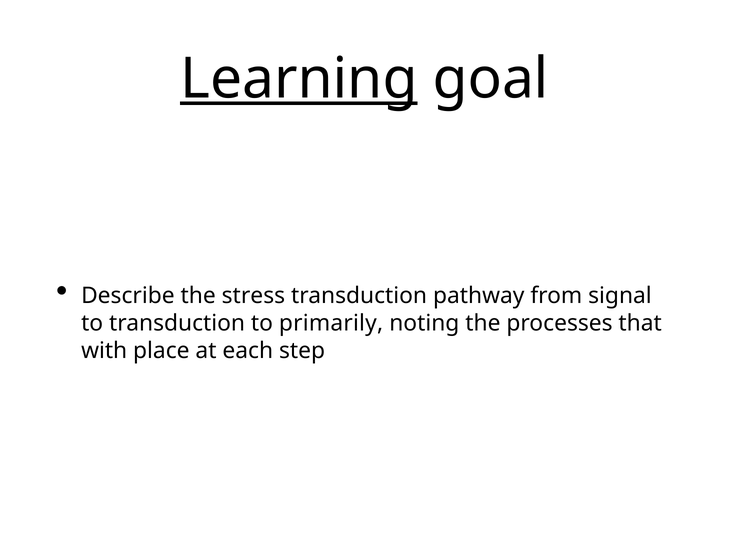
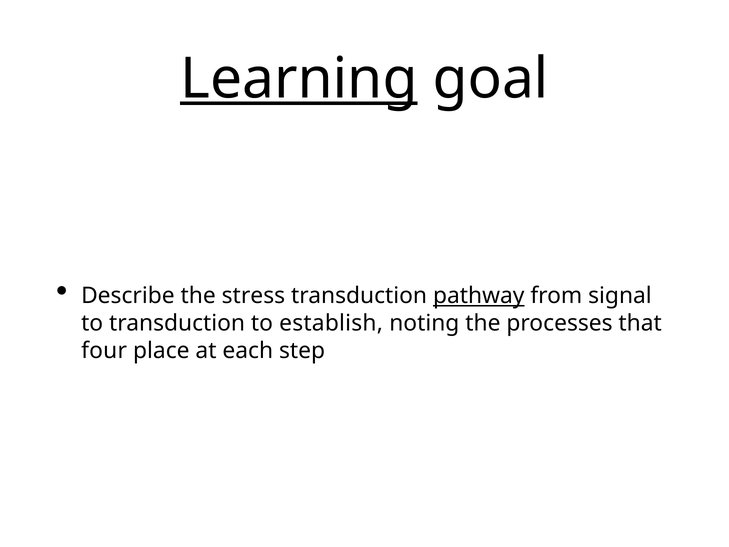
pathway underline: none -> present
primarily: primarily -> establish
with: with -> four
